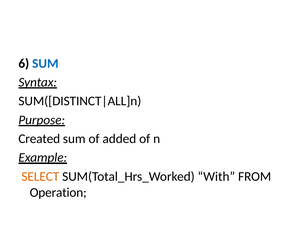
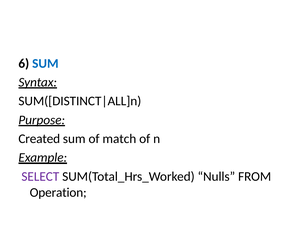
added: added -> match
SELECT colour: orange -> purple
With: With -> Nulls
